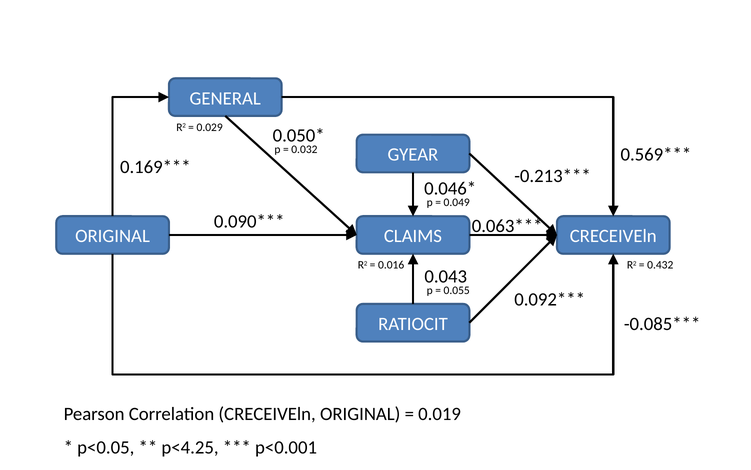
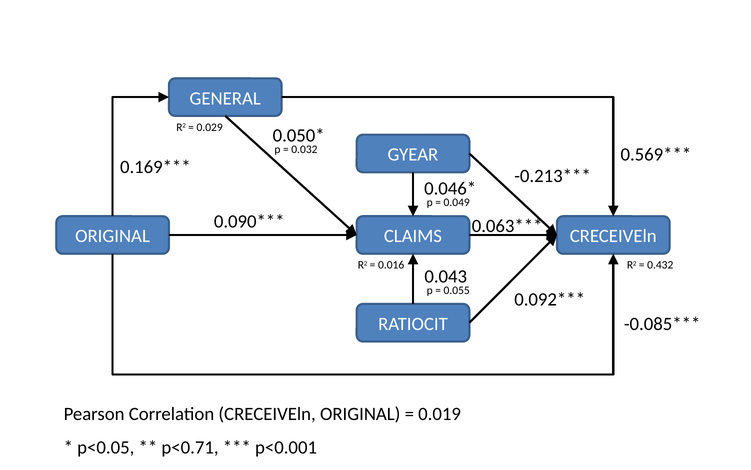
p<4.25: p<4.25 -> p<0.71
